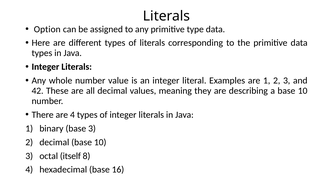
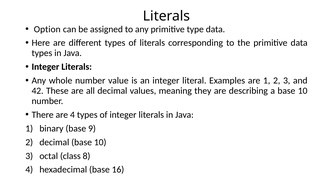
base 3: 3 -> 9
itself: itself -> class
